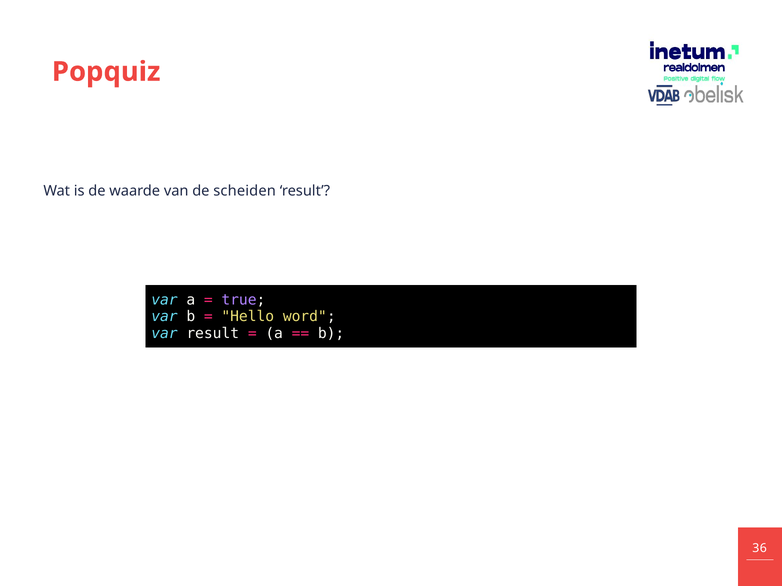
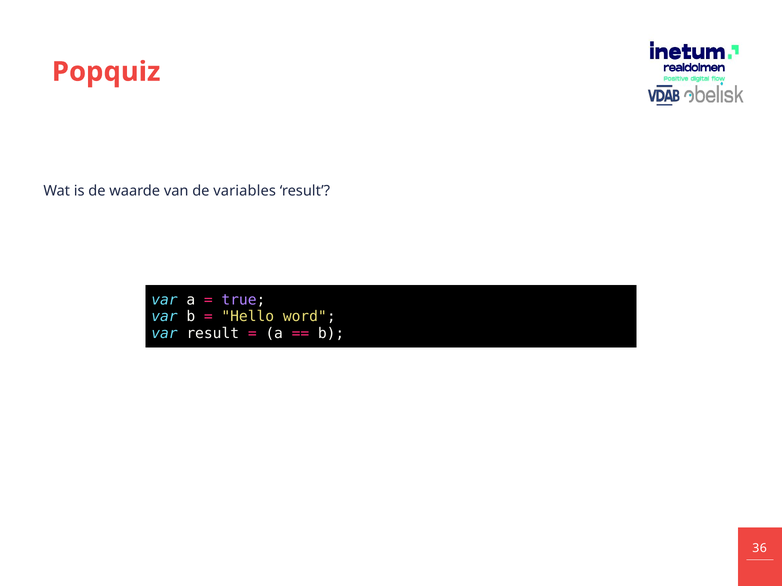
scheiden: scheiden -> variables
